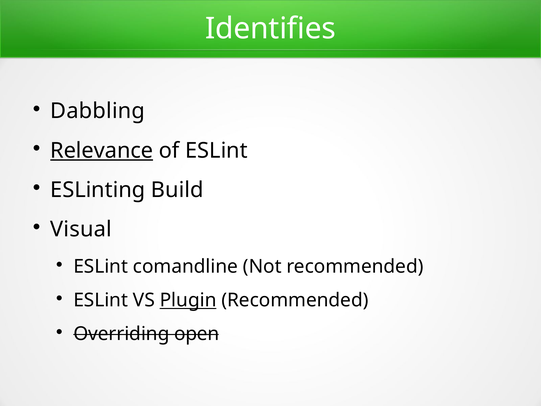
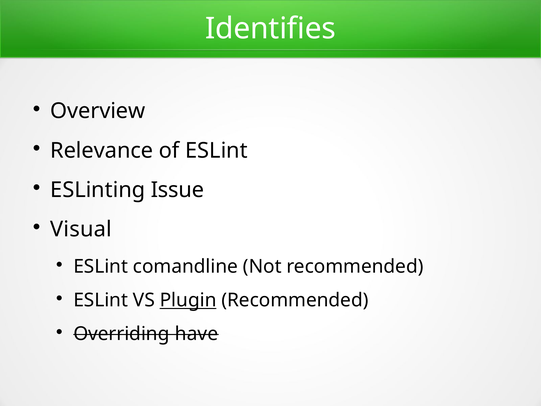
Dabbling: Dabbling -> Overview
Relevance underline: present -> none
Build: Build -> Issue
open: open -> have
